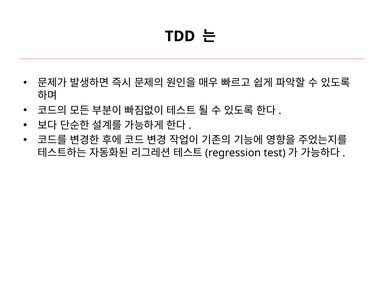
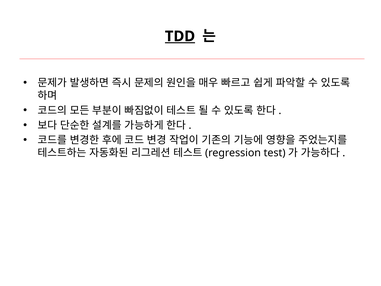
TDD underline: none -> present
